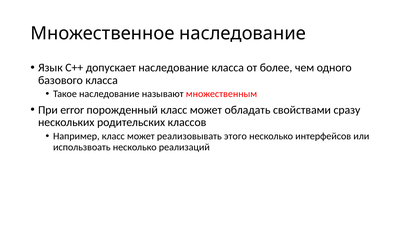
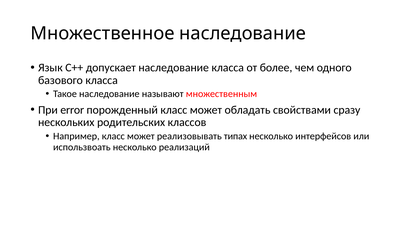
этого: этого -> типах
